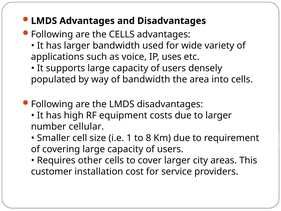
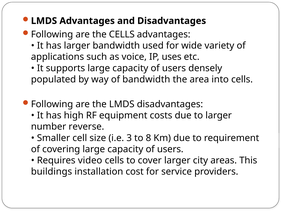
cellular: cellular -> reverse
1: 1 -> 3
other: other -> video
customer: customer -> buildings
